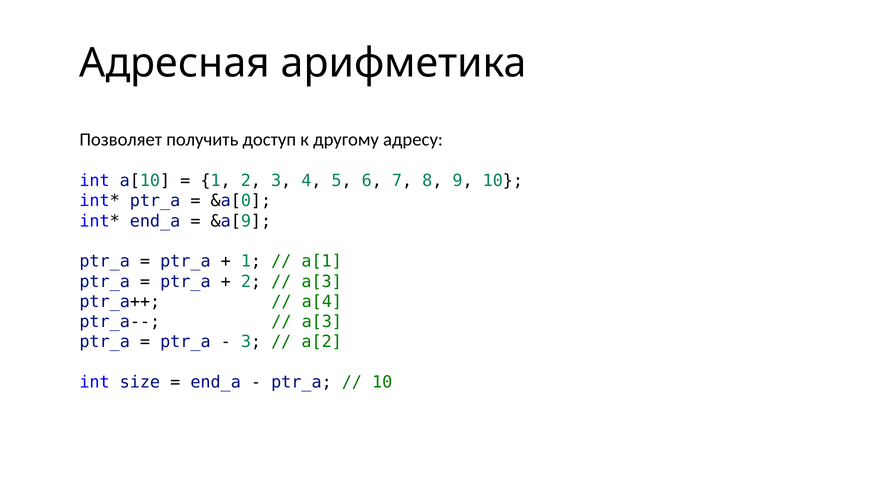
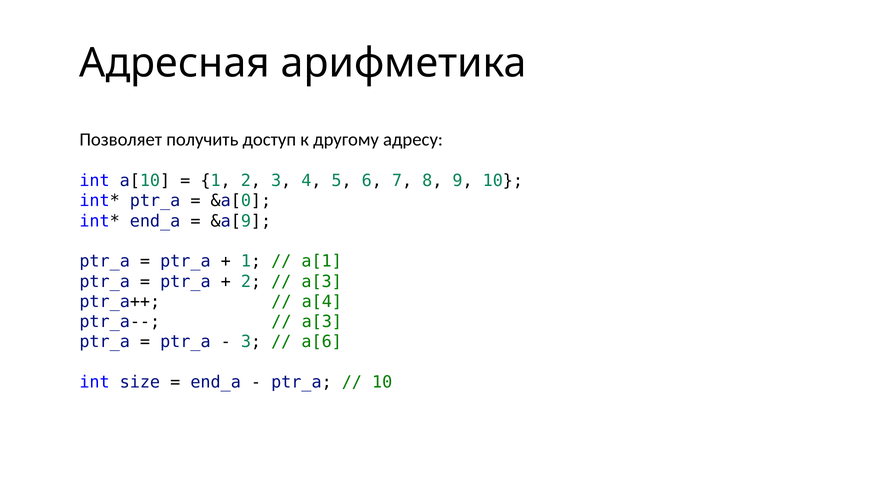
a[2: a[2 -> a[6
